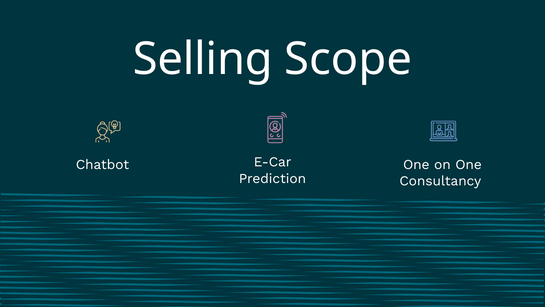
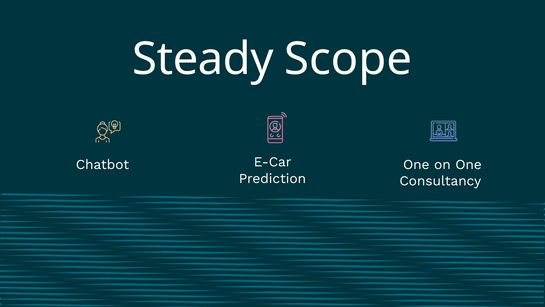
Selling: Selling -> Steady
